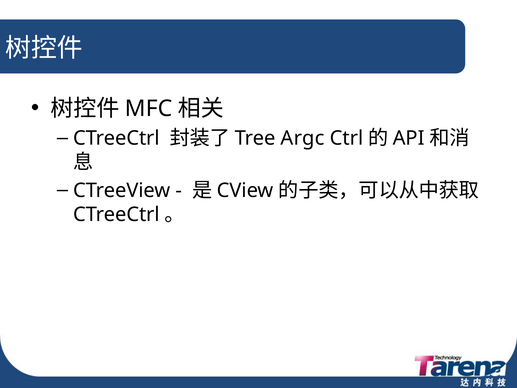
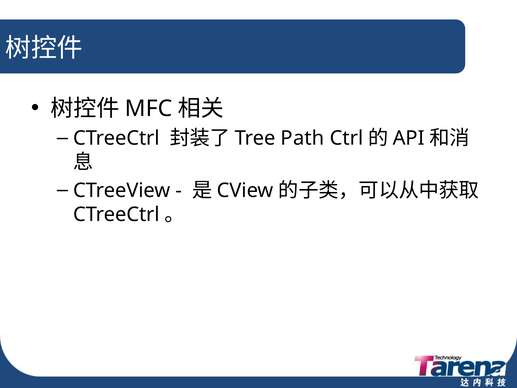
Argc: Argc -> Path
